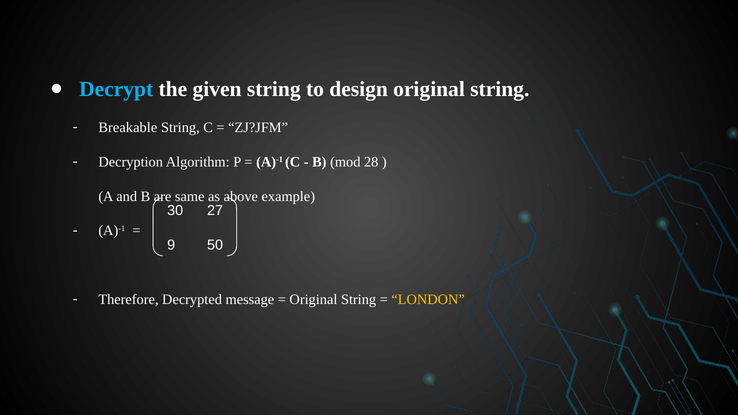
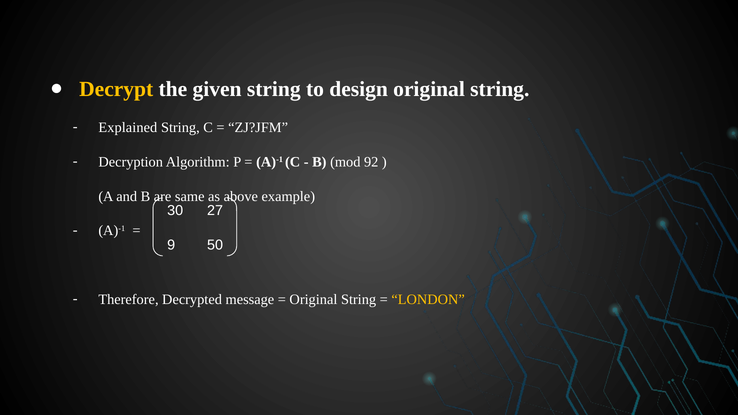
Decrypt colour: light blue -> yellow
Breakable: Breakable -> Explained
28: 28 -> 92
